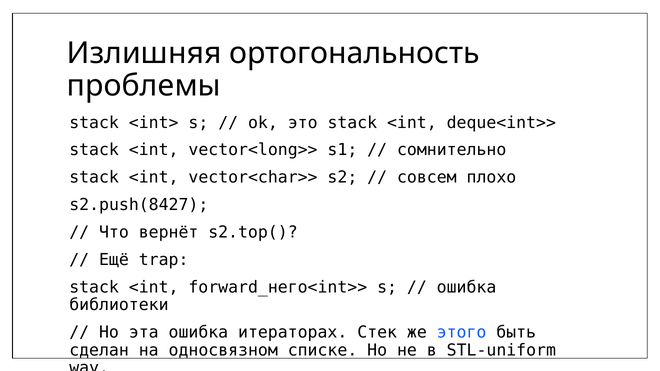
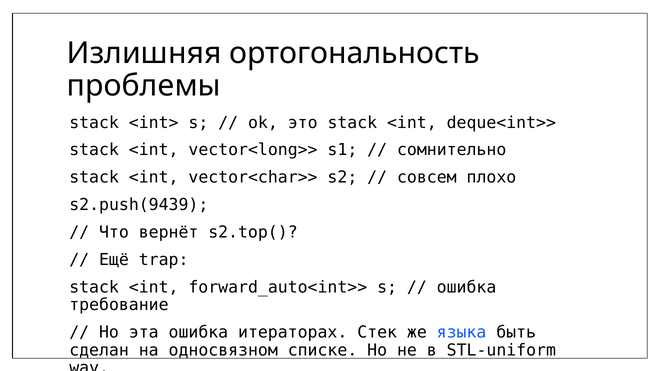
s2.push(8427: s2.push(8427 -> s2.push(9439
forward_него<int>>: forward_него<int>> -> forward_auto<int>>
библиотеки: библиотеки -> требование
этого: этого -> языка
